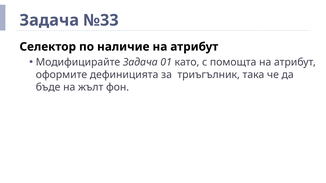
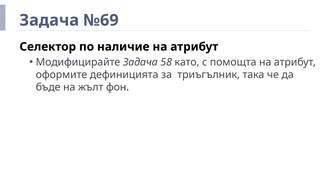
№33: №33 -> №69
01: 01 -> 58
